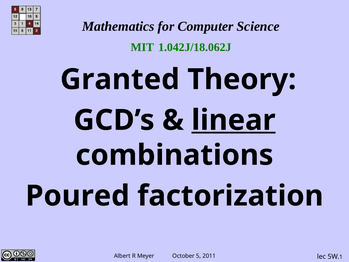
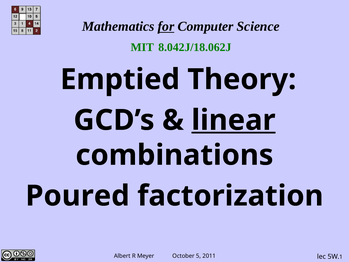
for underline: none -> present
1.042J/18.062J: 1.042J/18.062J -> 8.042J/18.062J
Granted: Granted -> Emptied
